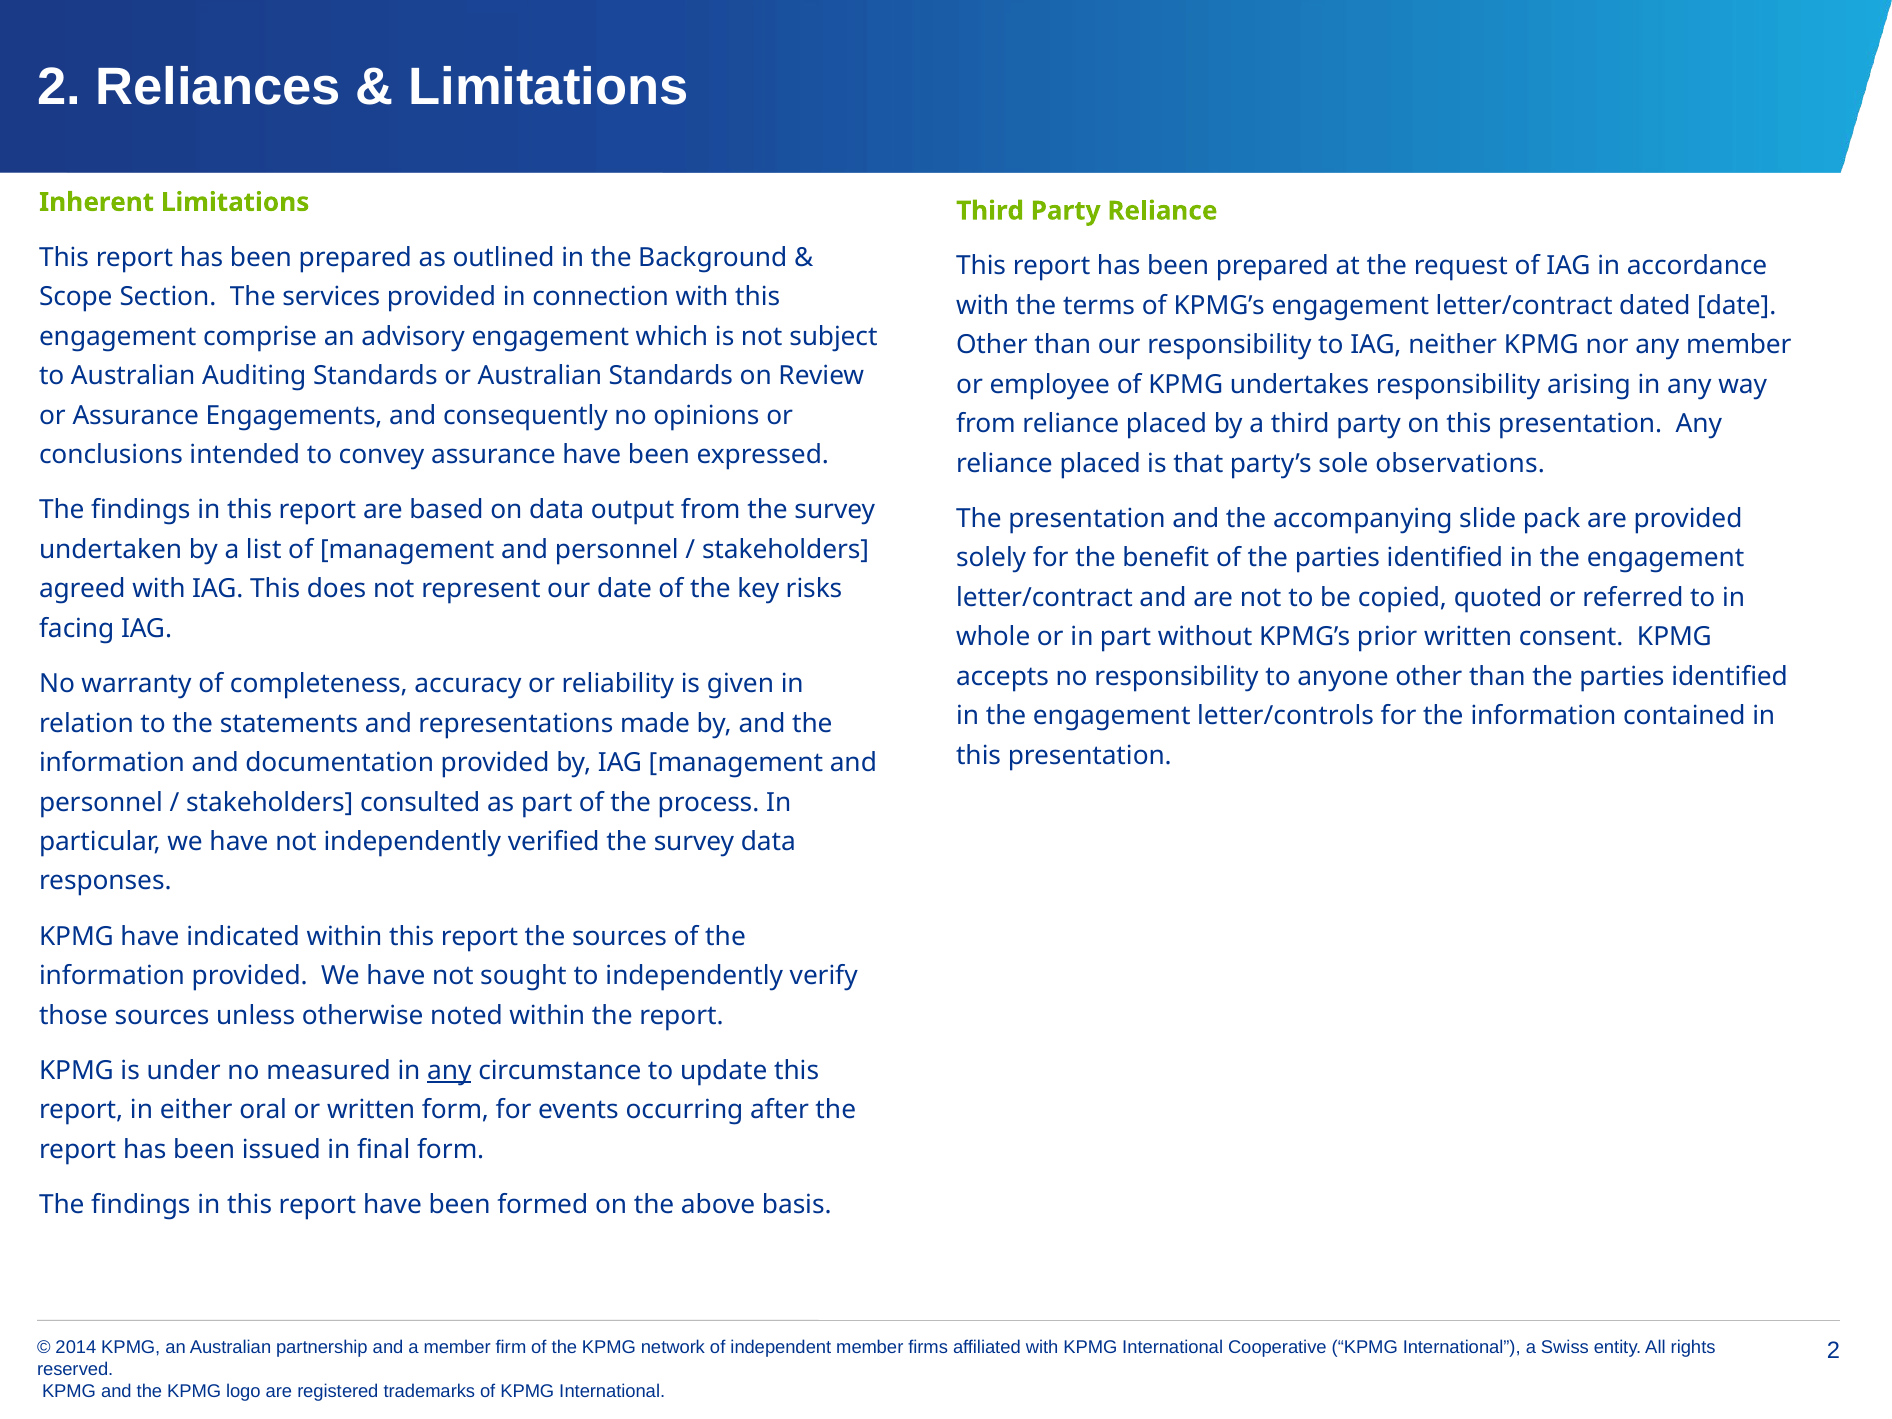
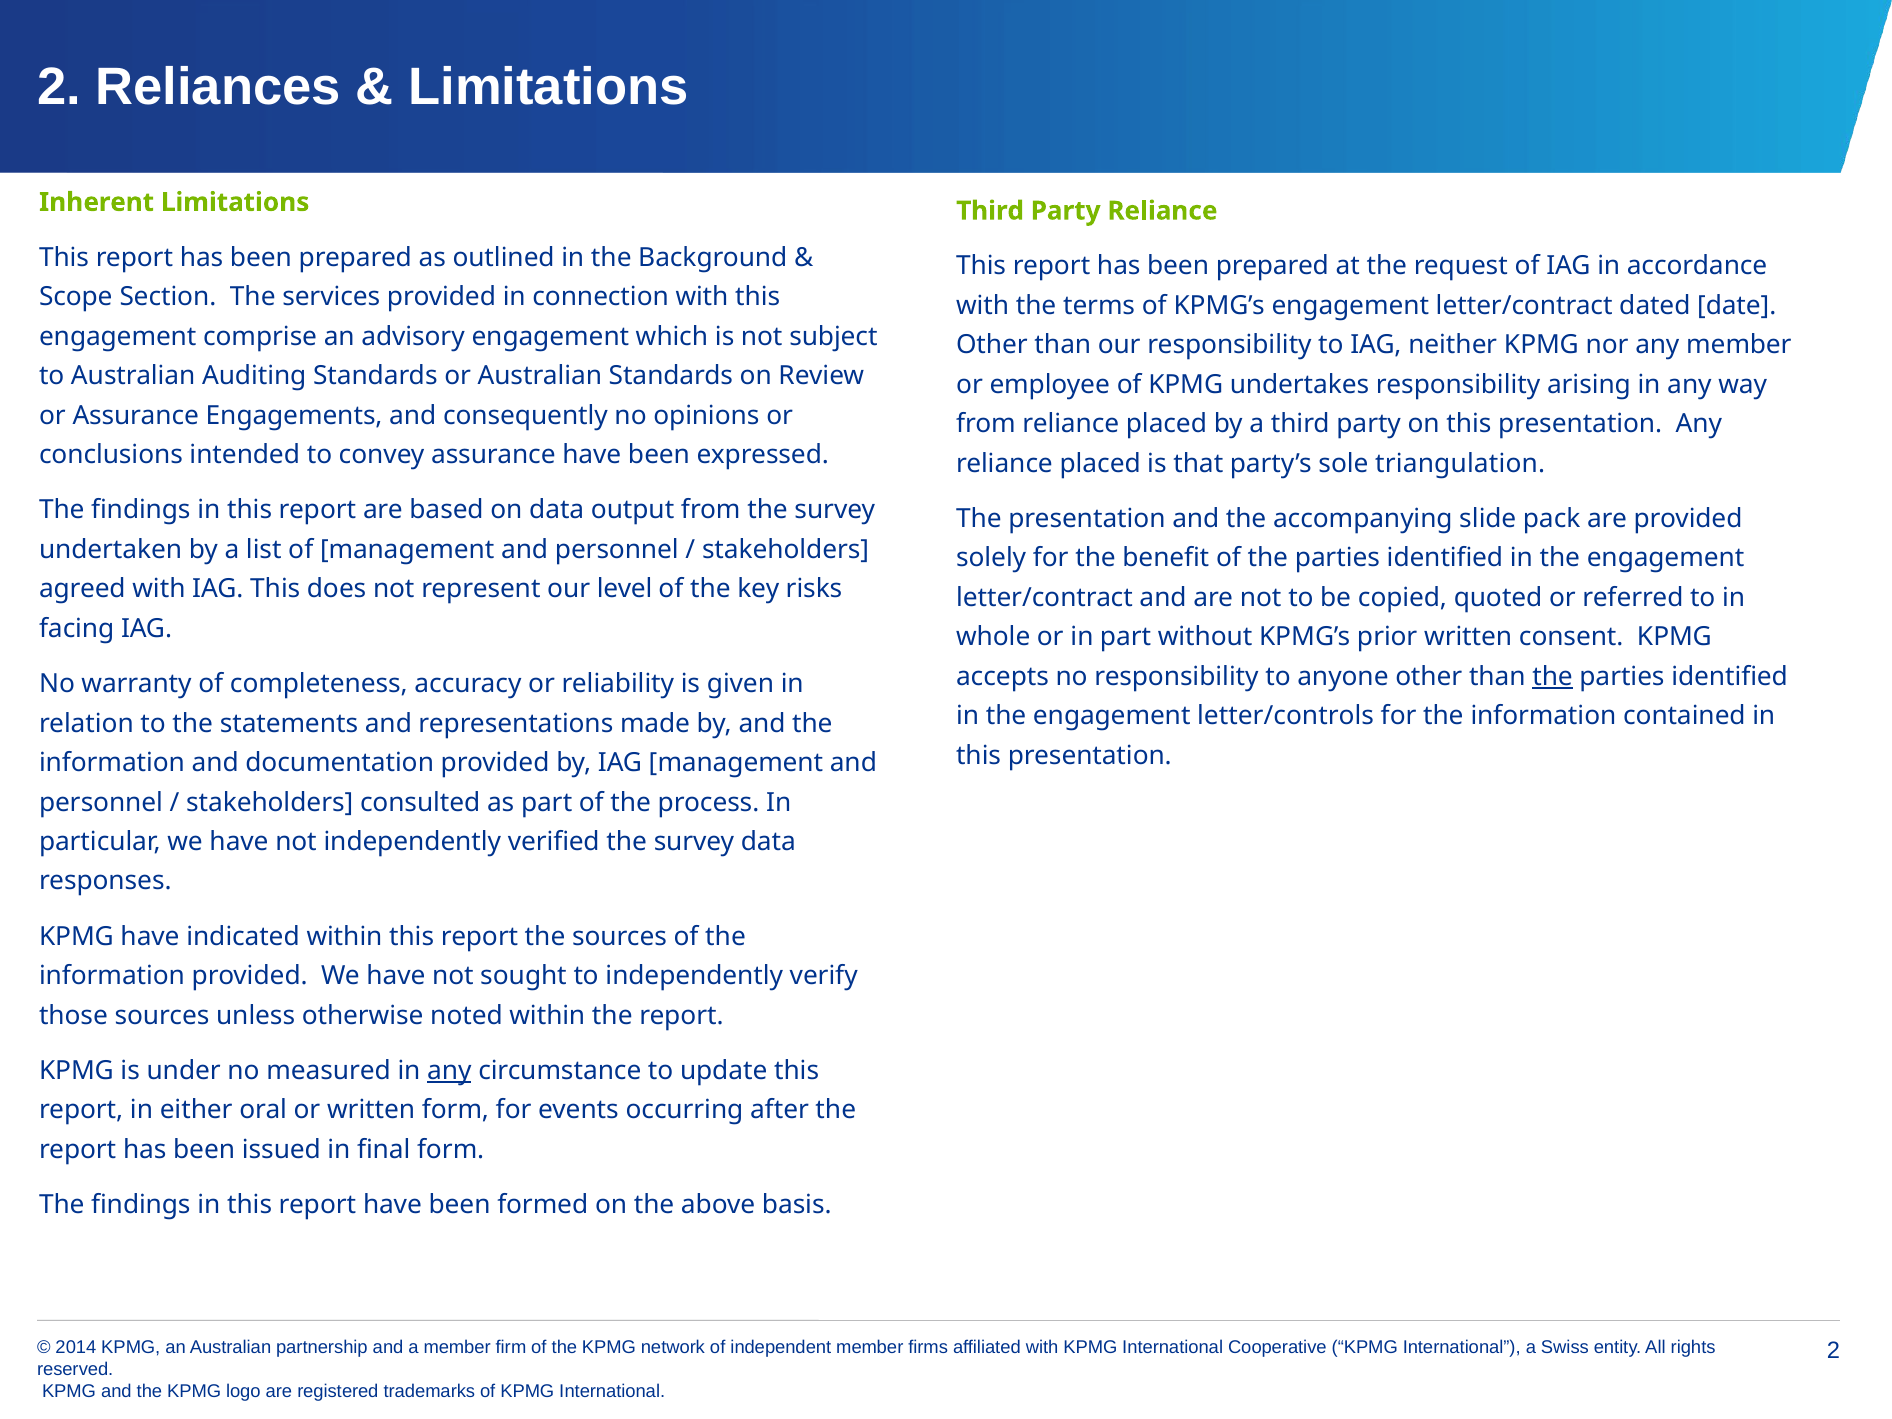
observations: observations -> triangulation
our date: date -> level
the at (1553, 677) underline: none -> present
